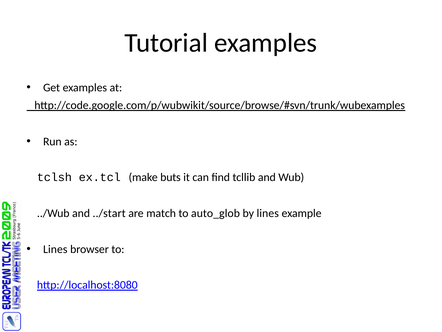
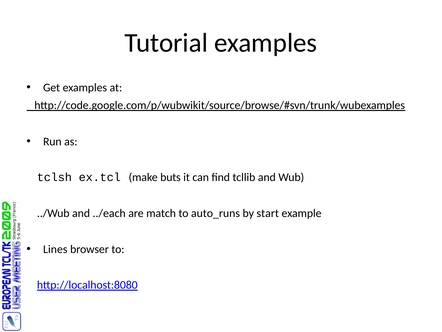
../start: ../start -> ../each
auto_glob: auto_glob -> auto_runs
by lines: lines -> start
